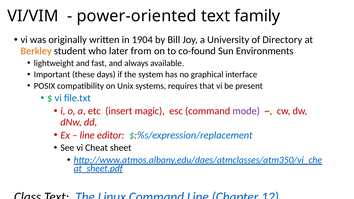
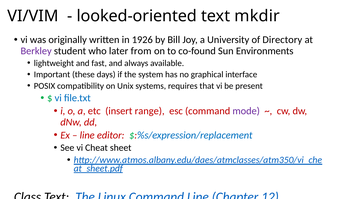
power-oriented: power-oriented -> looked-oriented
family: family -> mkdir
1904: 1904 -> 1926
Berkley colour: orange -> purple
magic: magic -> range
